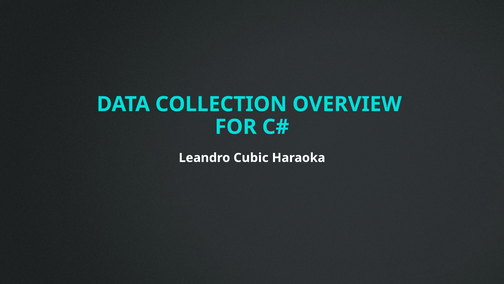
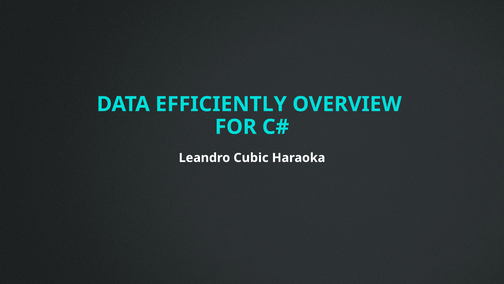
COLLECTION: COLLECTION -> EFFICIENTLY
